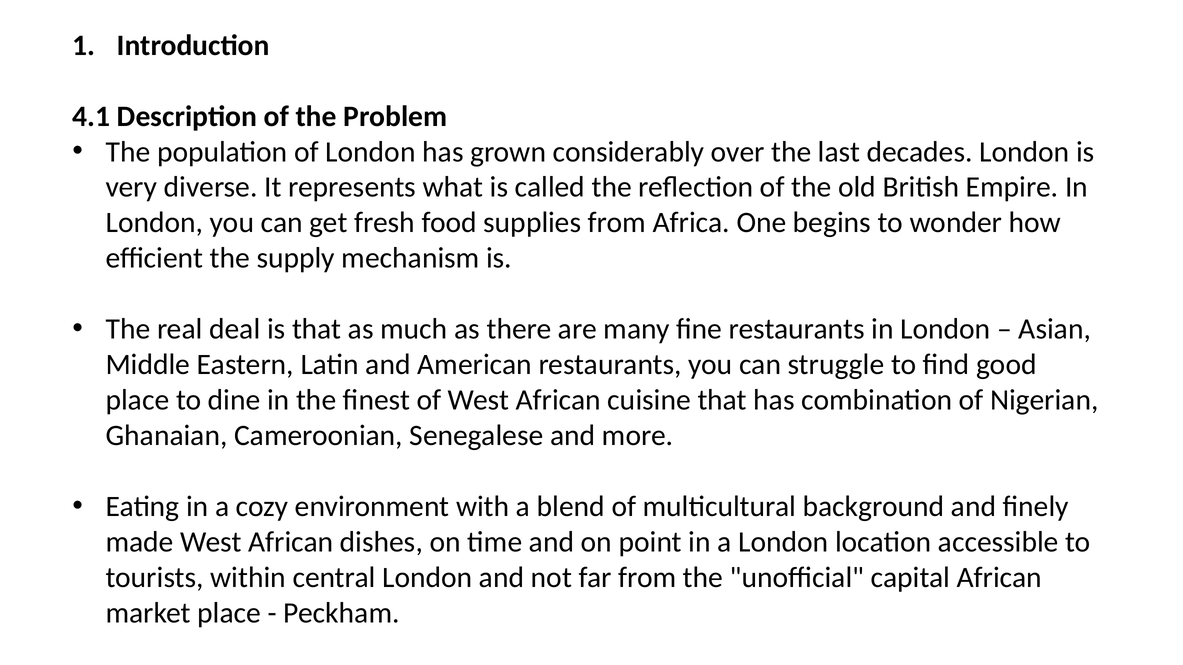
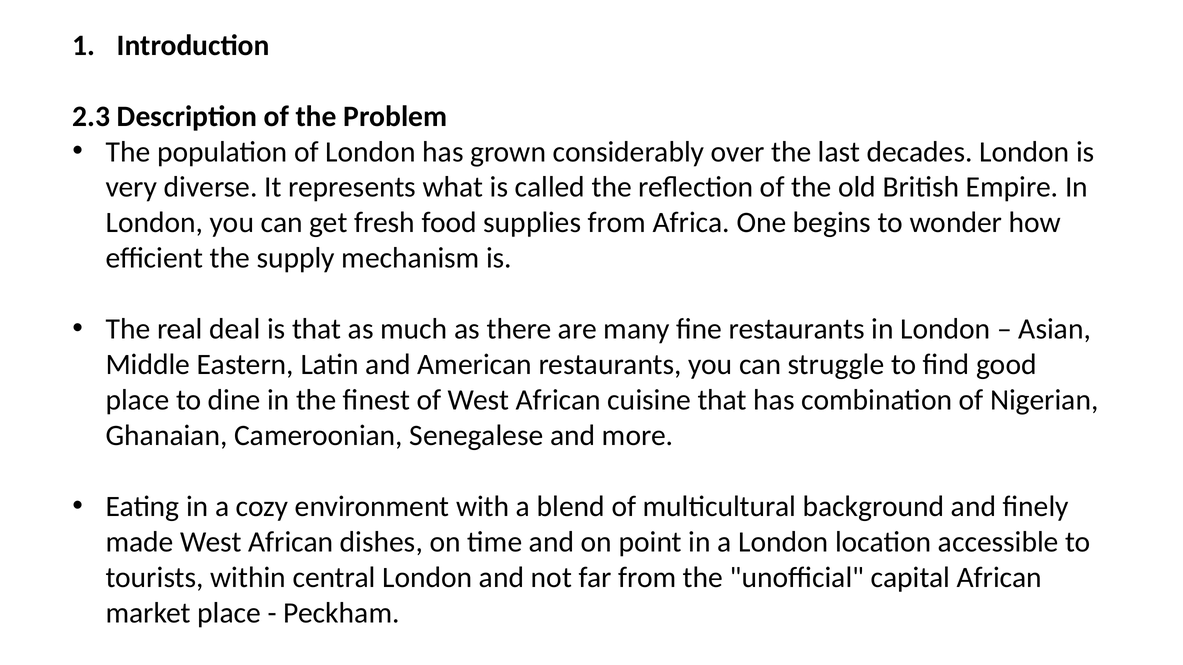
4.1: 4.1 -> 2.3
